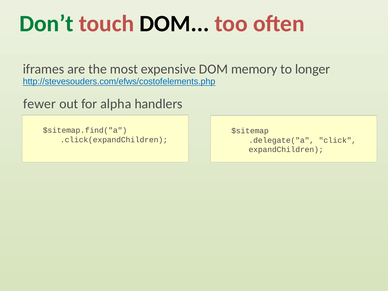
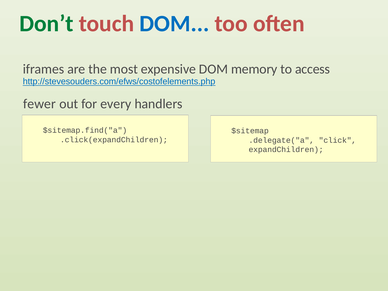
DOM at (174, 24) colour: black -> blue
longer: longer -> access
alpha: alpha -> every
